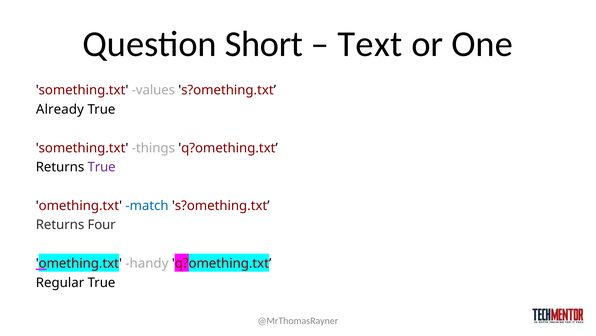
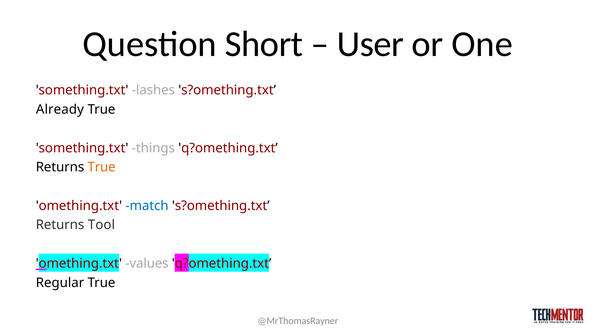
Text: Text -> User
values: values -> lashes
True at (102, 167) colour: purple -> orange
Four: Four -> Tool
handy: handy -> values
